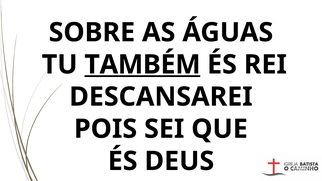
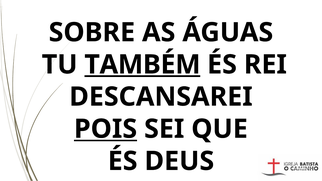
POIS underline: none -> present
